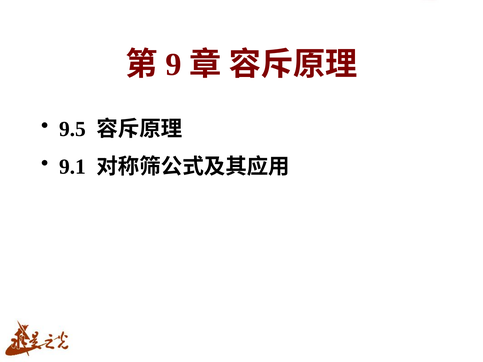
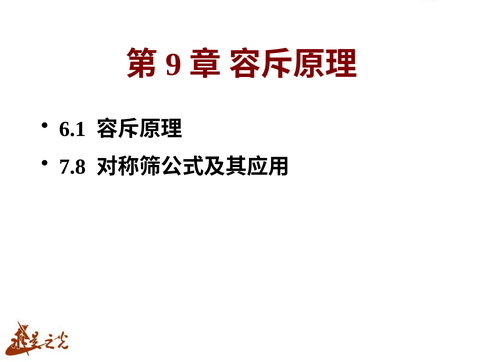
9.5: 9.5 -> 6.1
9.1: 9.1 -> 7.8
